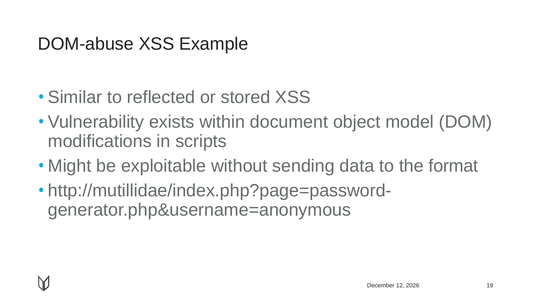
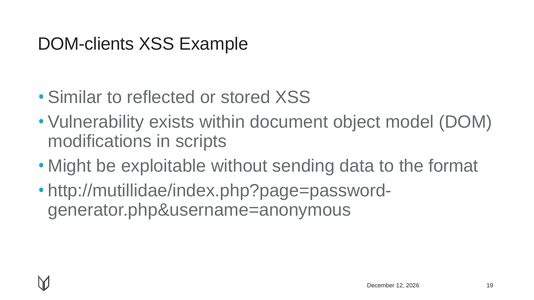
DOM-abuse: DOM-abuse -> DOM-clients
